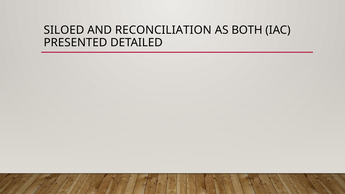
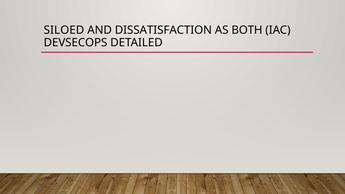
RECONCILIATION: RECONCILIATION -> DISSATISFACTION
PRESENTED: PRESENTED -> DEVSECOPS
